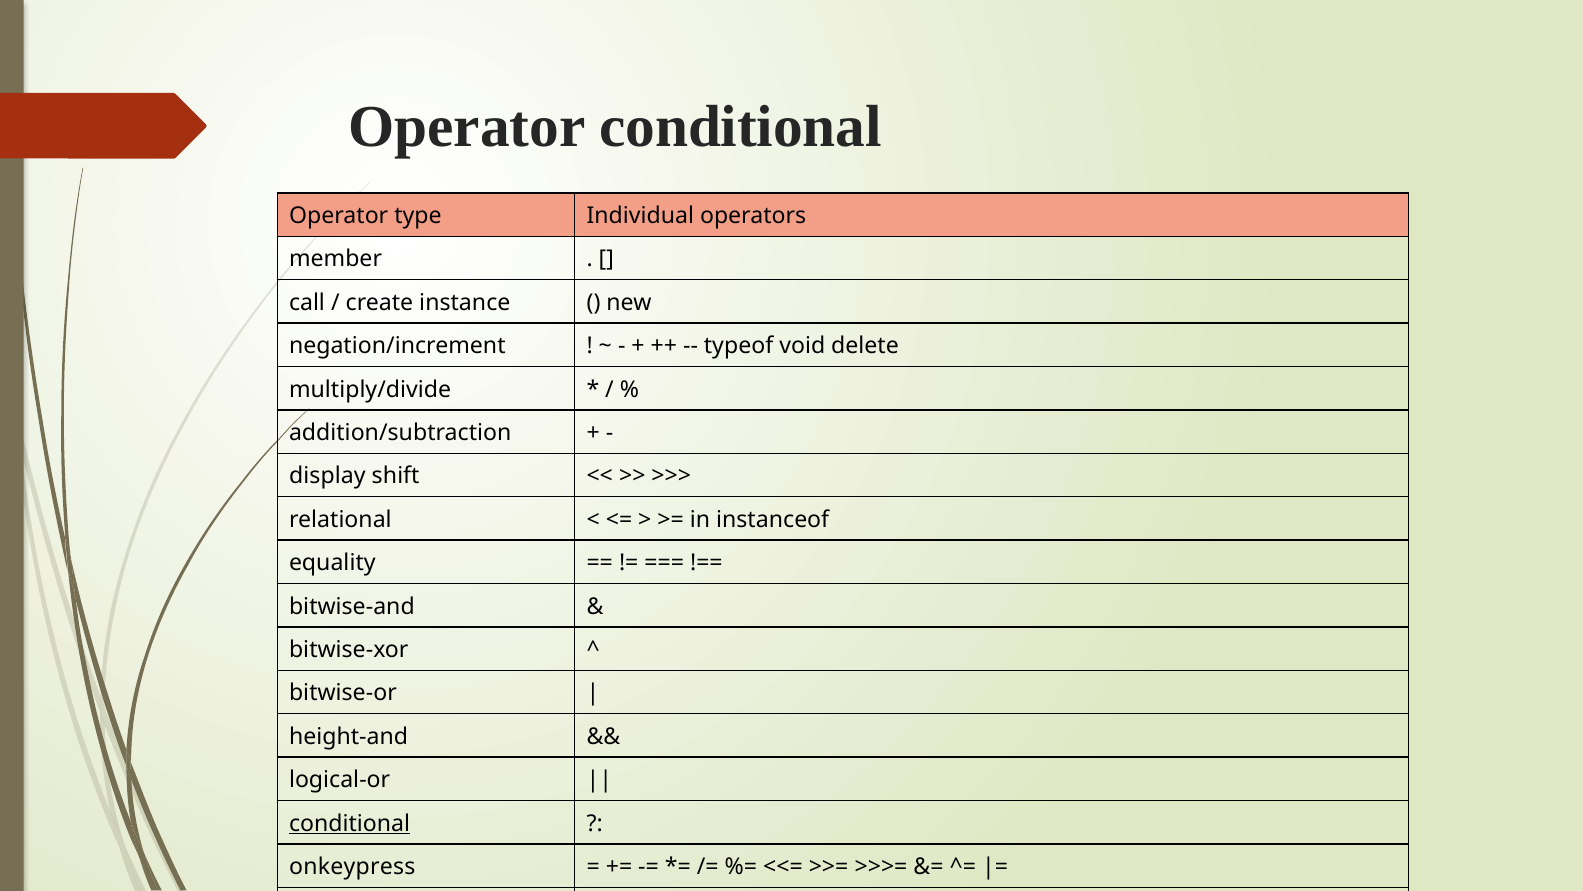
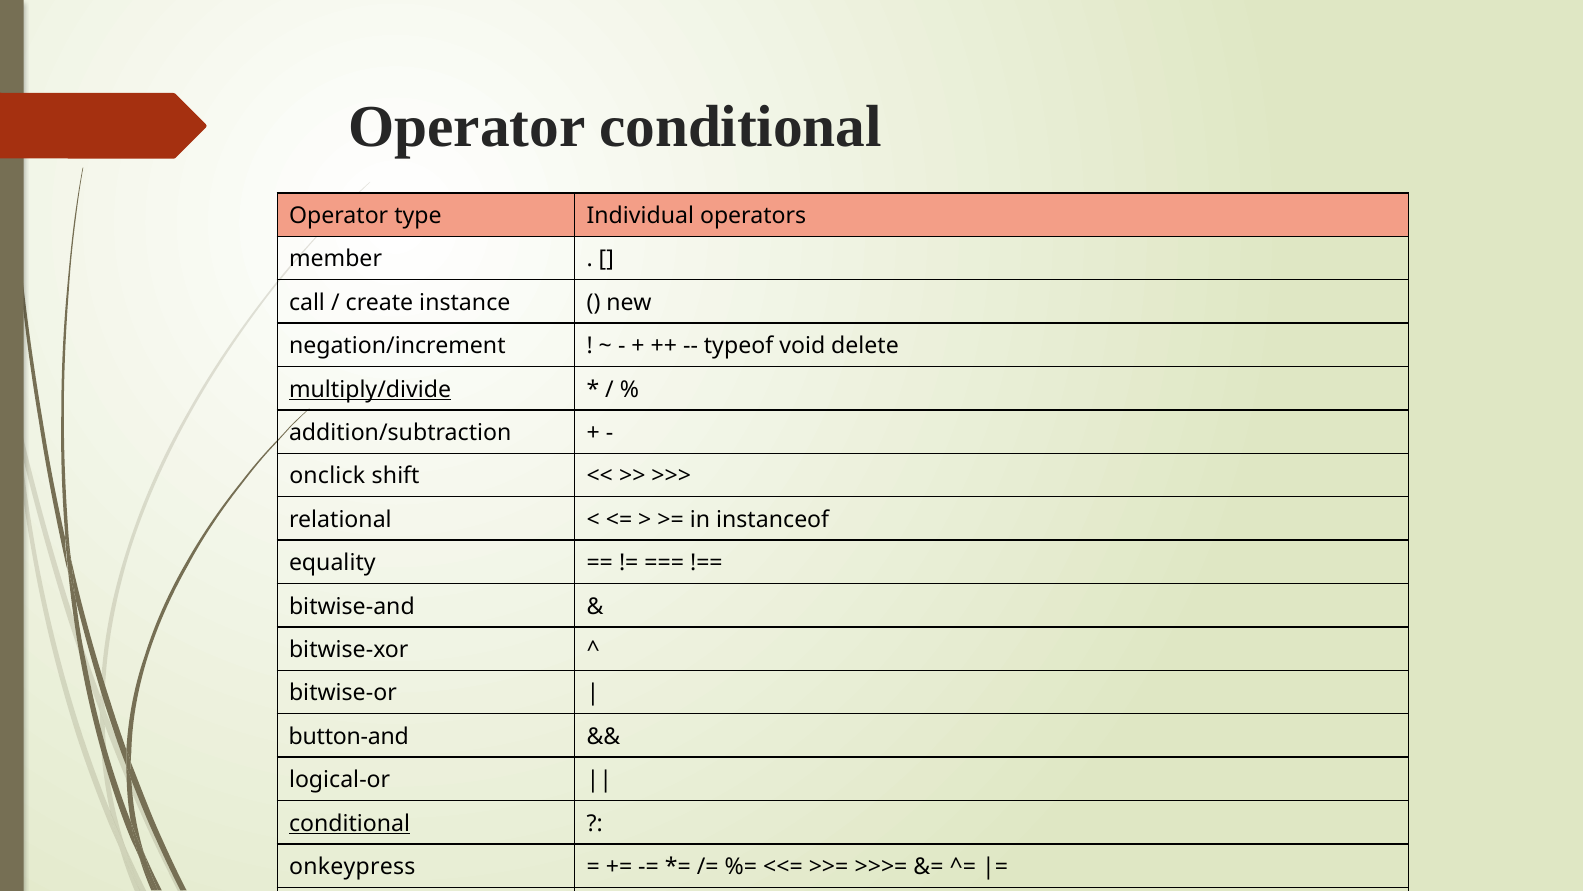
multiply/divide underline: none -> present
display: display -> onclick
height-and: height-and -> button-and
